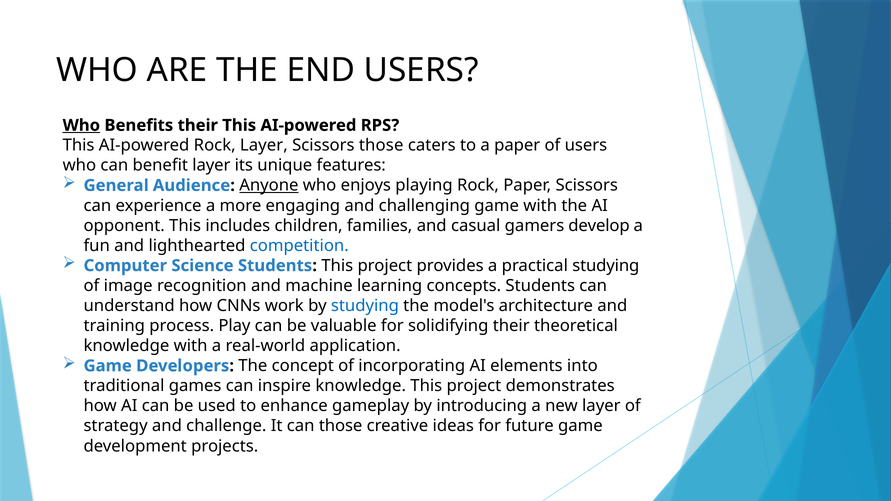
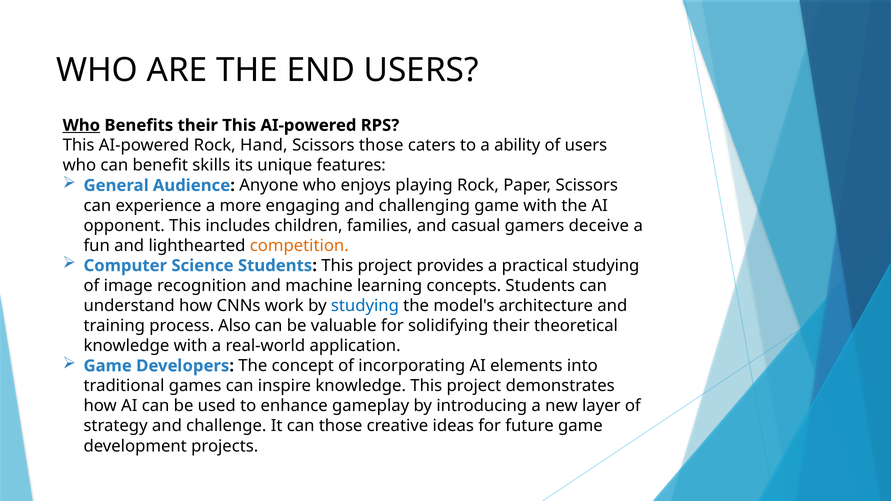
Rock Layer: Layer -> Hand
a paper: paper -> ability
benefit layer: layer -> skills
Anyone underline: present -> none
develop: develop -> deceive
competition colour: blue -> orange
Play: Play -> Also
